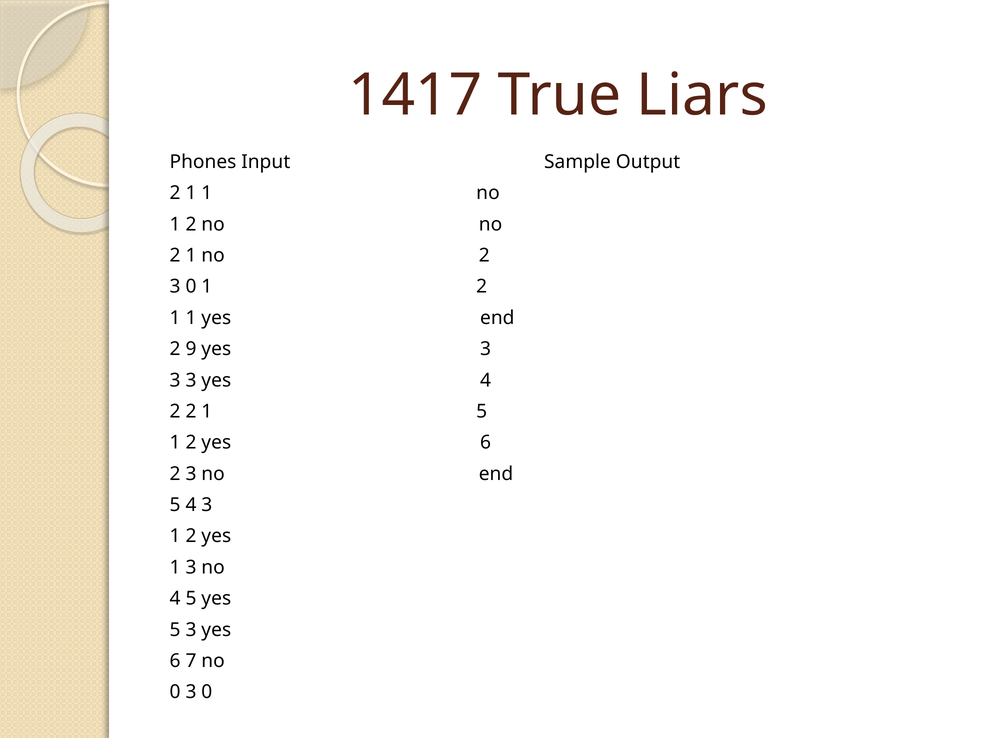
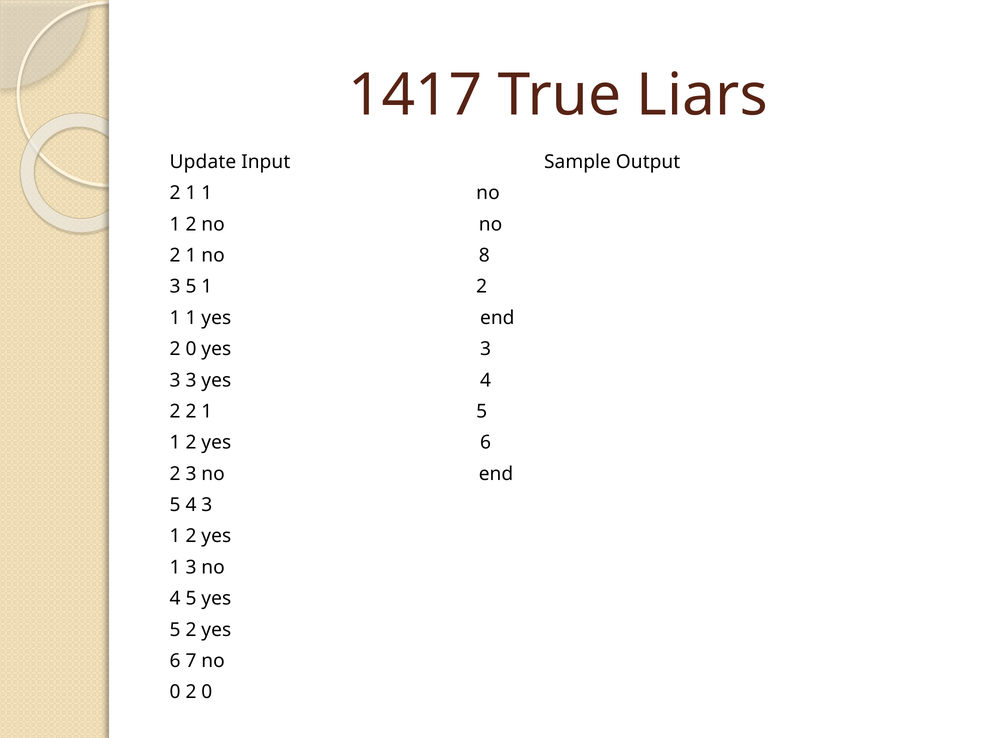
Phones: Phones -> Update
1 no 2: 2 -> 8
0 at (191, 287): 0 -> 5
9 at (191, 349): 9 -> 0
5 3: 3 -> 2
0 3: 3 -> 2
